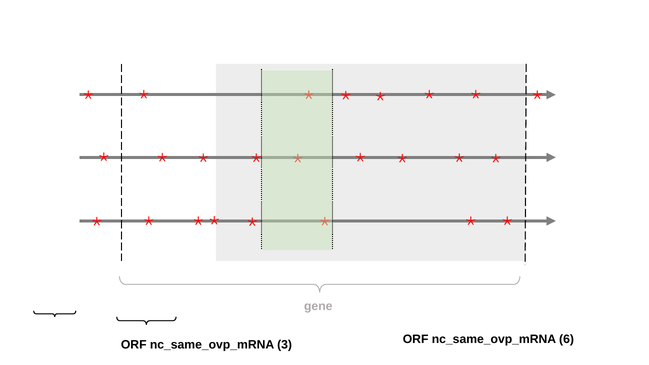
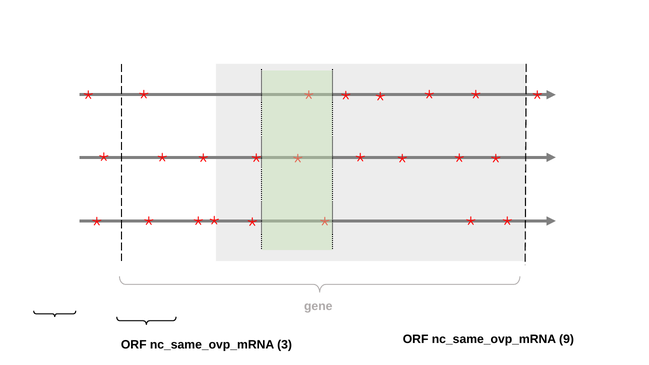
6: 6 -> 9
